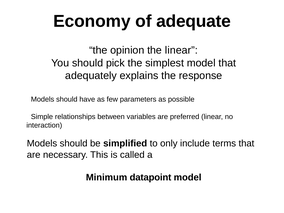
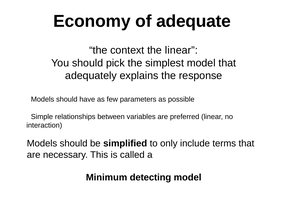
opinion: opinion -> context
datapoint: datapoint -> detecting
